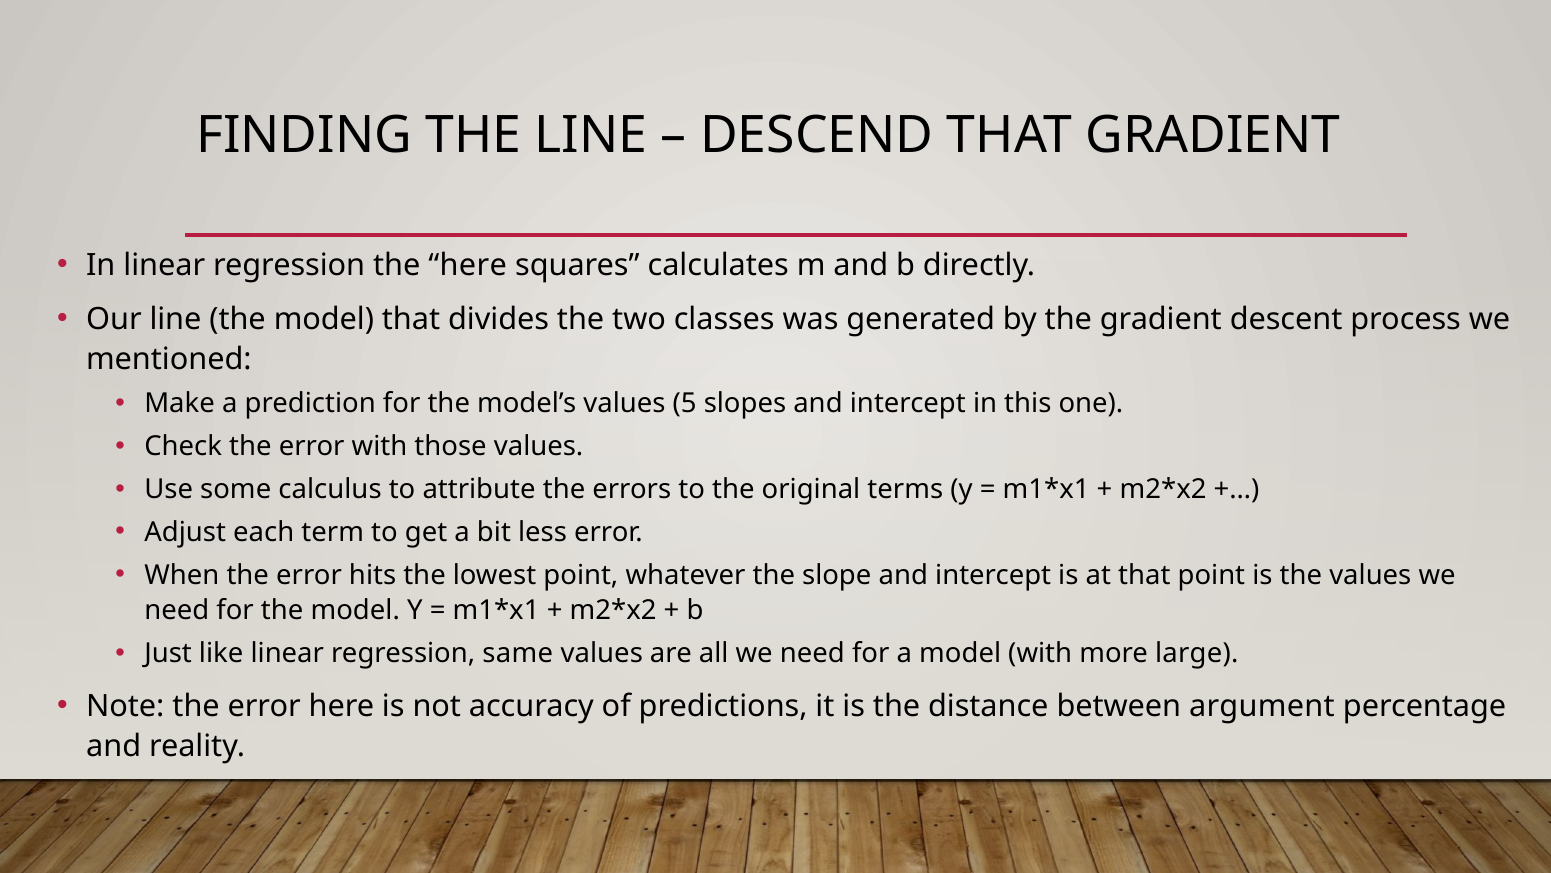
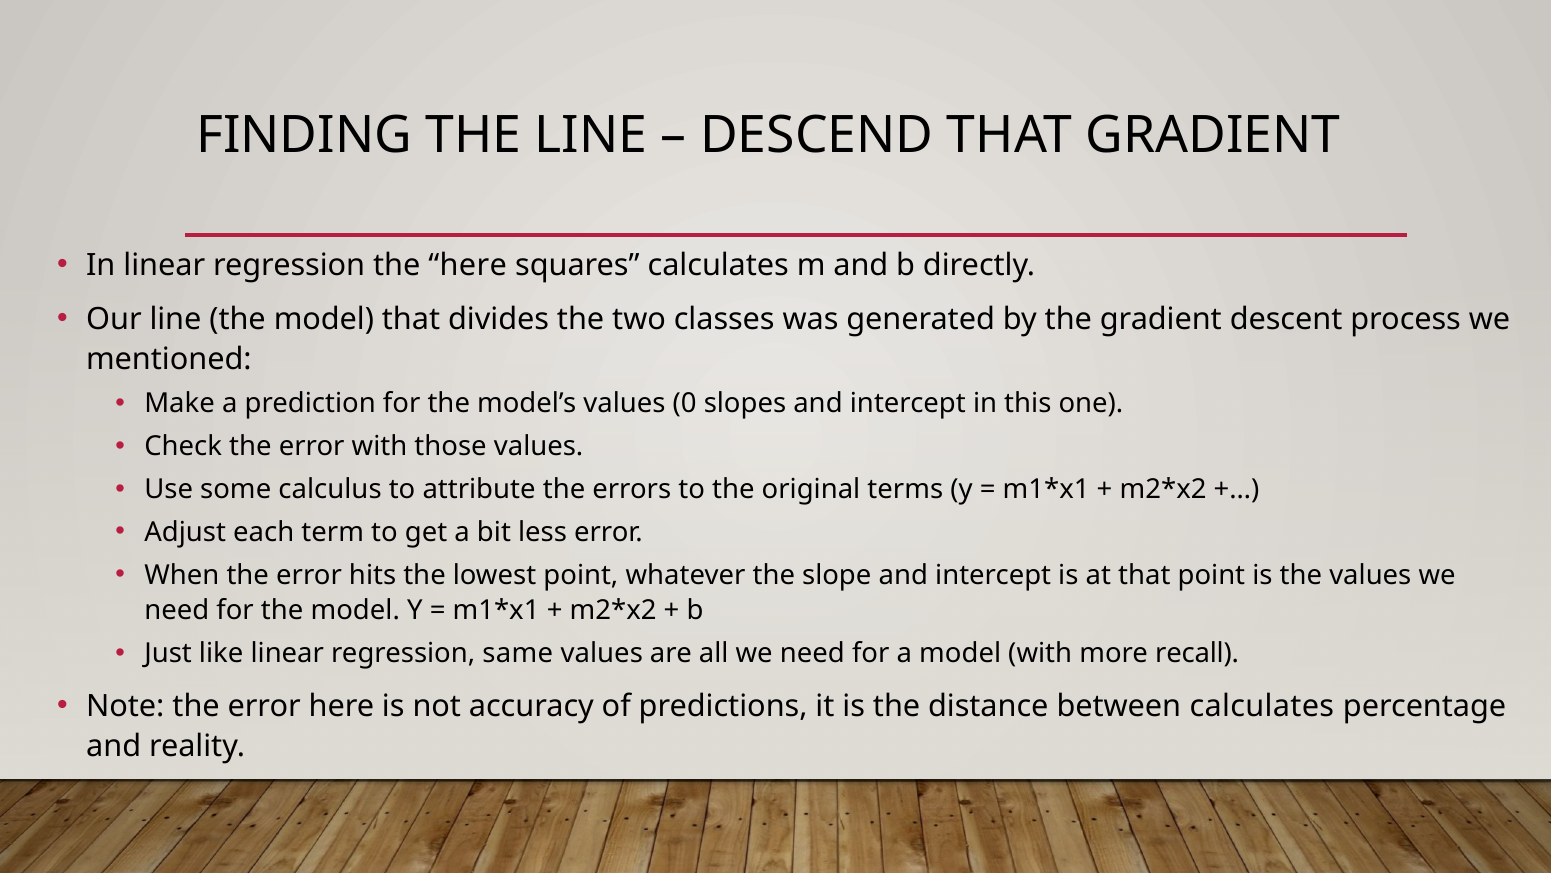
5: 5 -> 0
large: large -> recall
between argument: argument -> calculates
